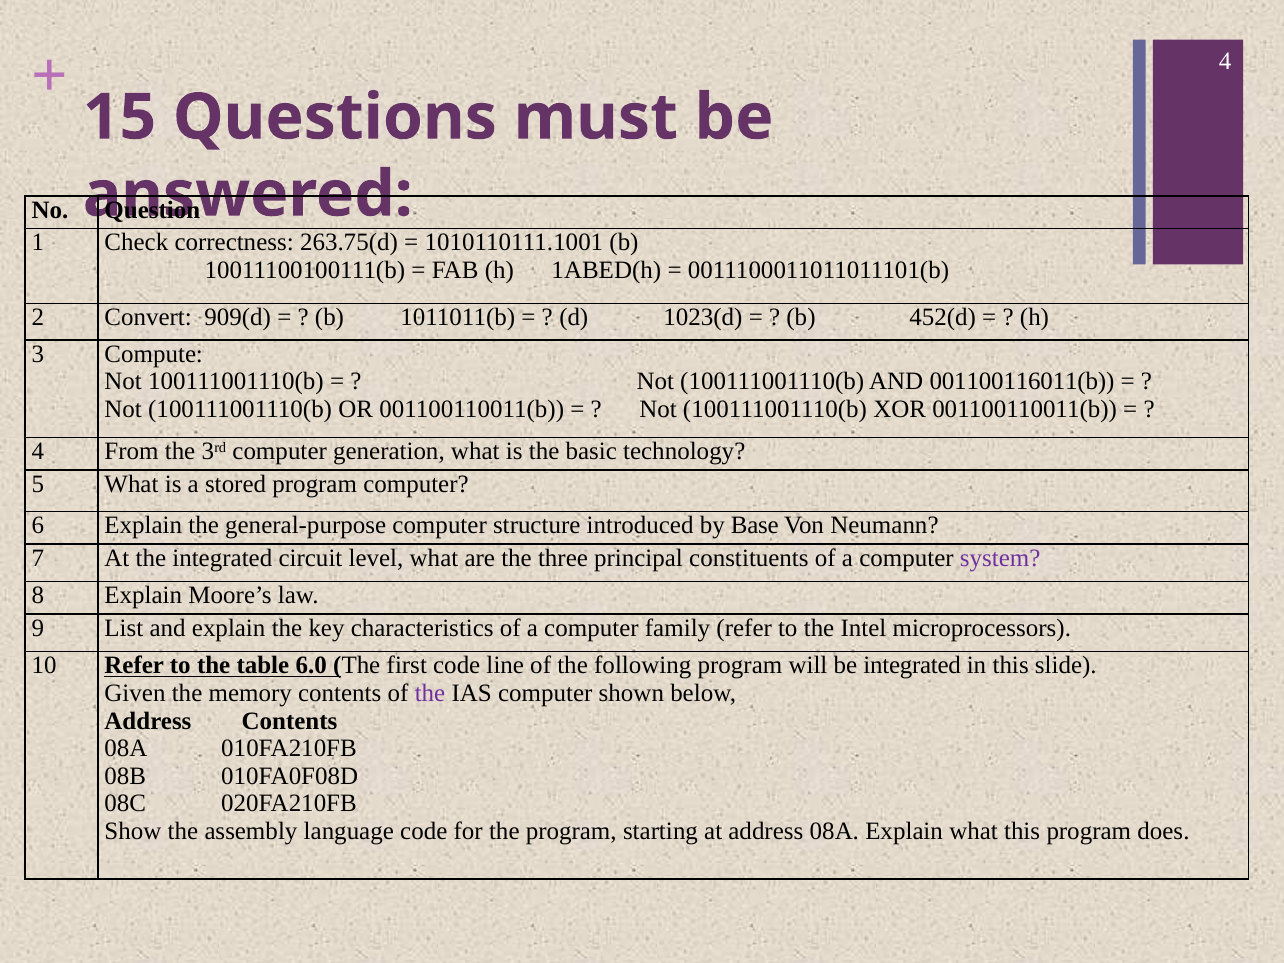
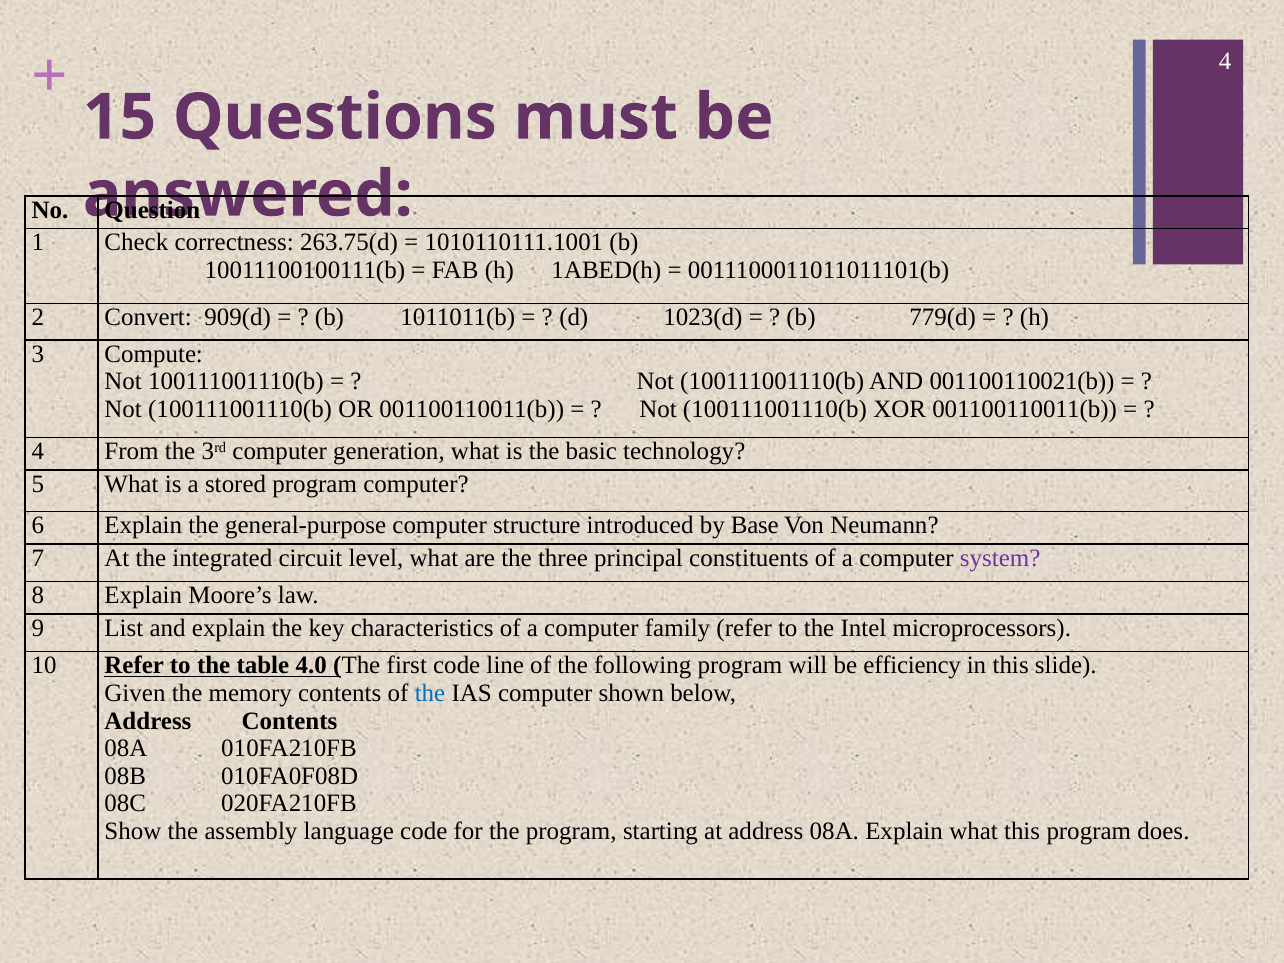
452(d: 452(d -> 779(d
001100116011(b: 001100116011(b -> 001100110021(b
6.0: 6.0 -> 4.0
be integrated: integrated -> efficiency
the at (430, 693) colour: purple -> blue
